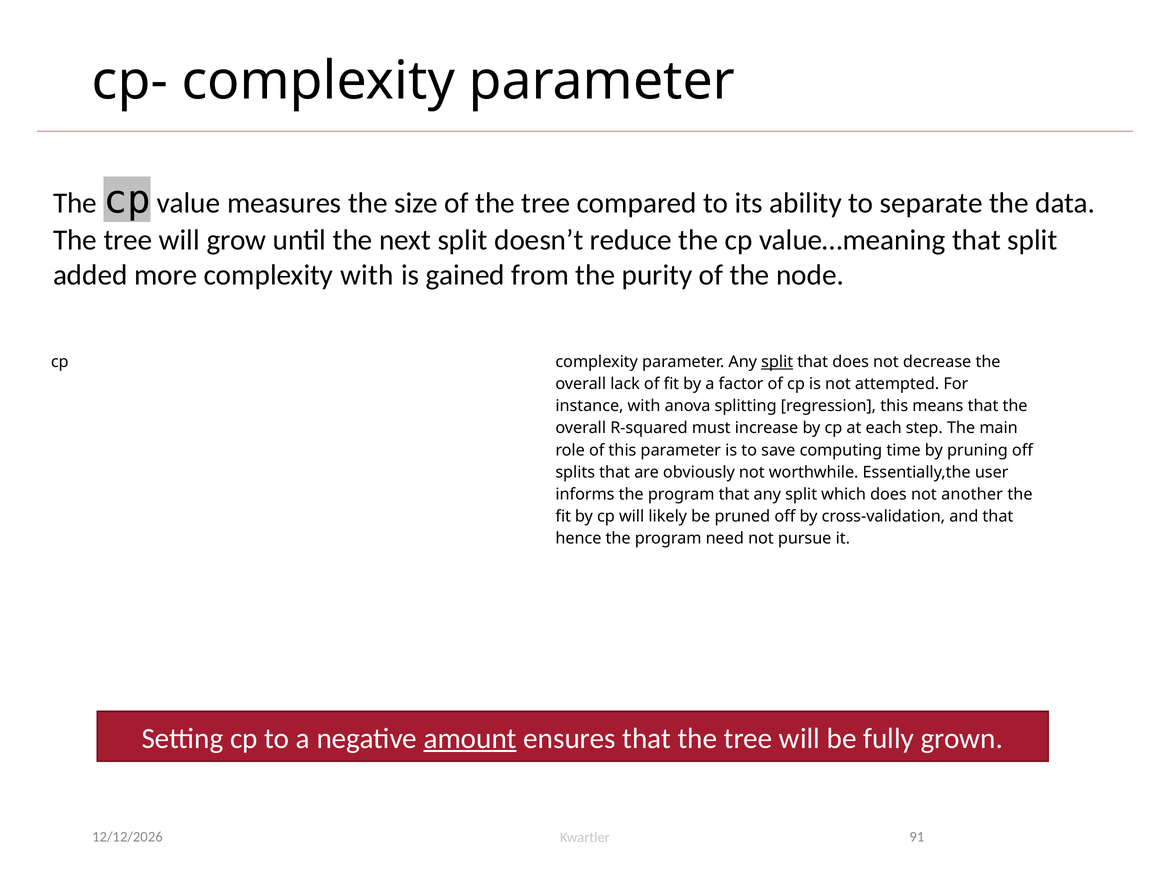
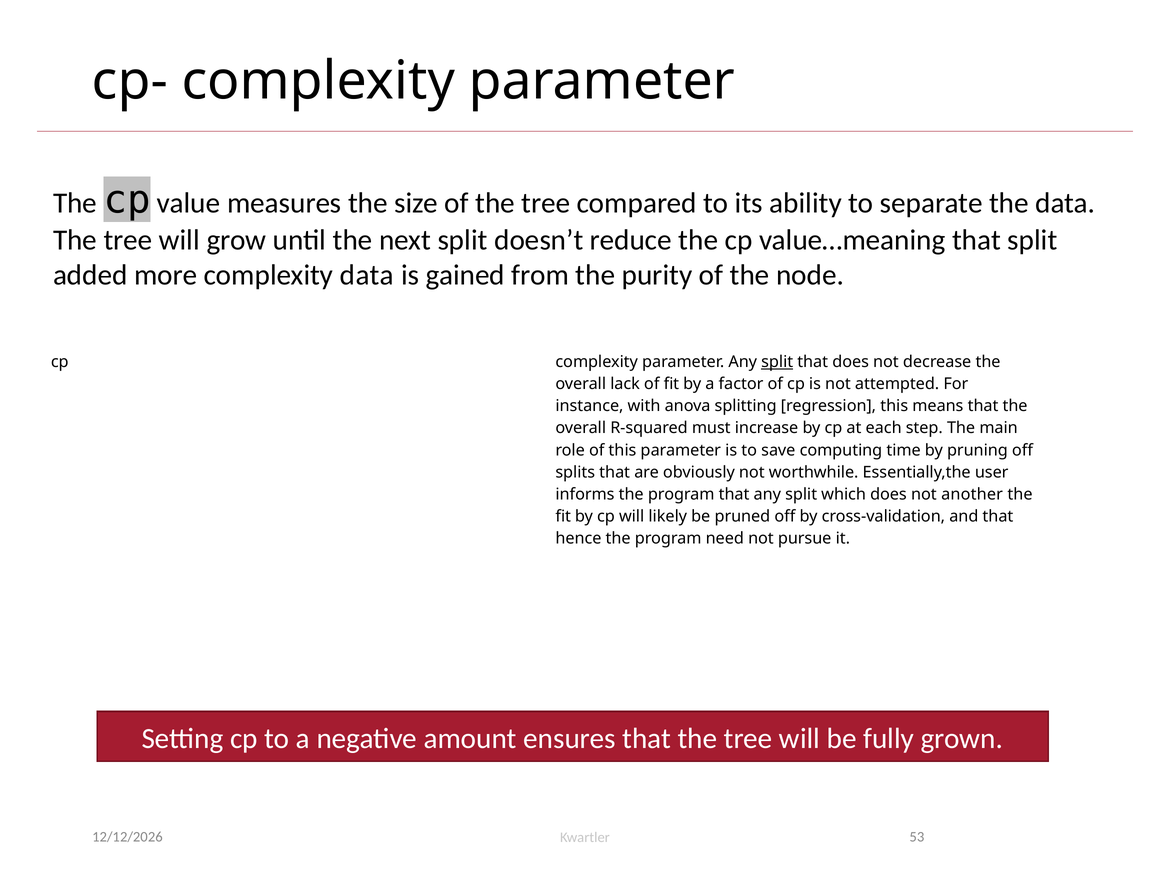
complexity with: with -> data
amount underline: present -> none
91: 91 -> 53
